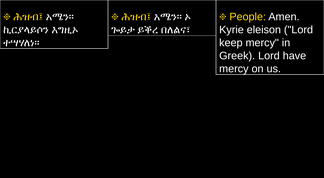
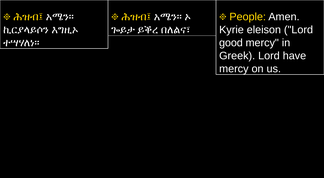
keep: keep -> good
